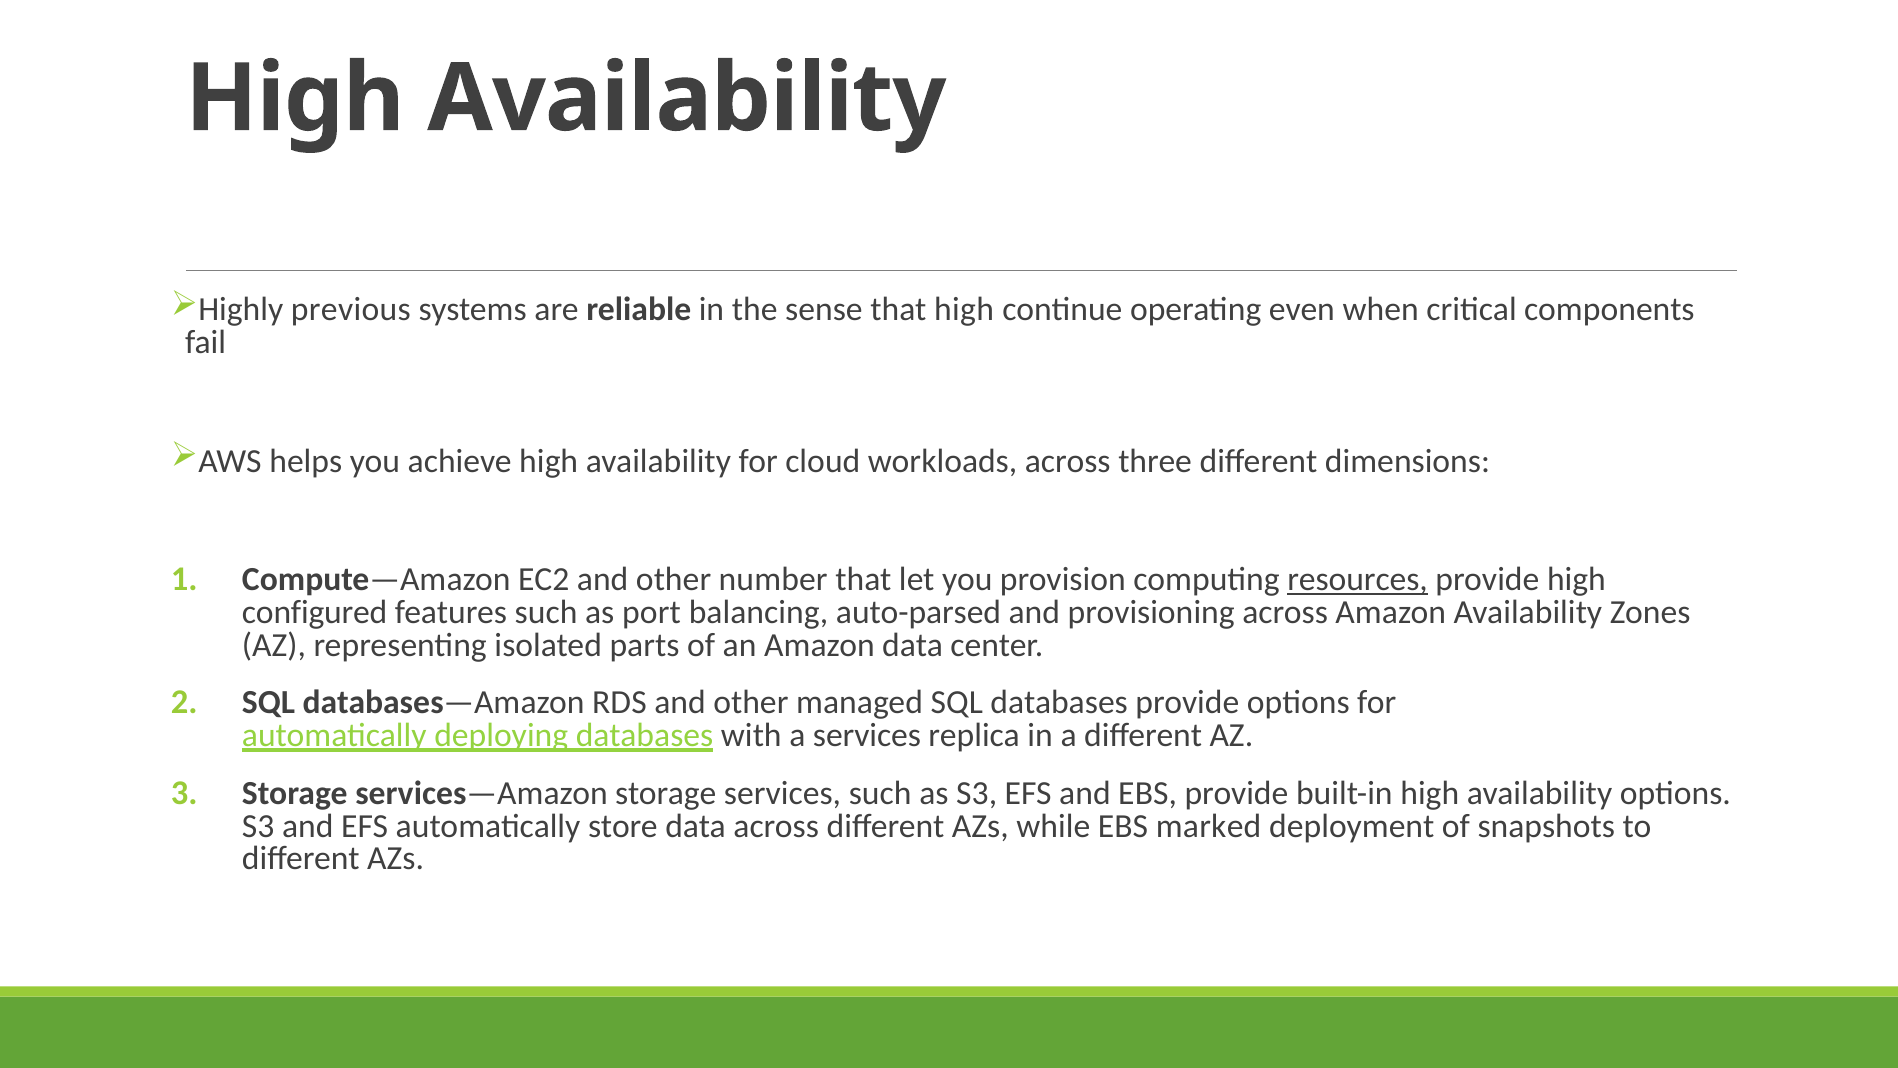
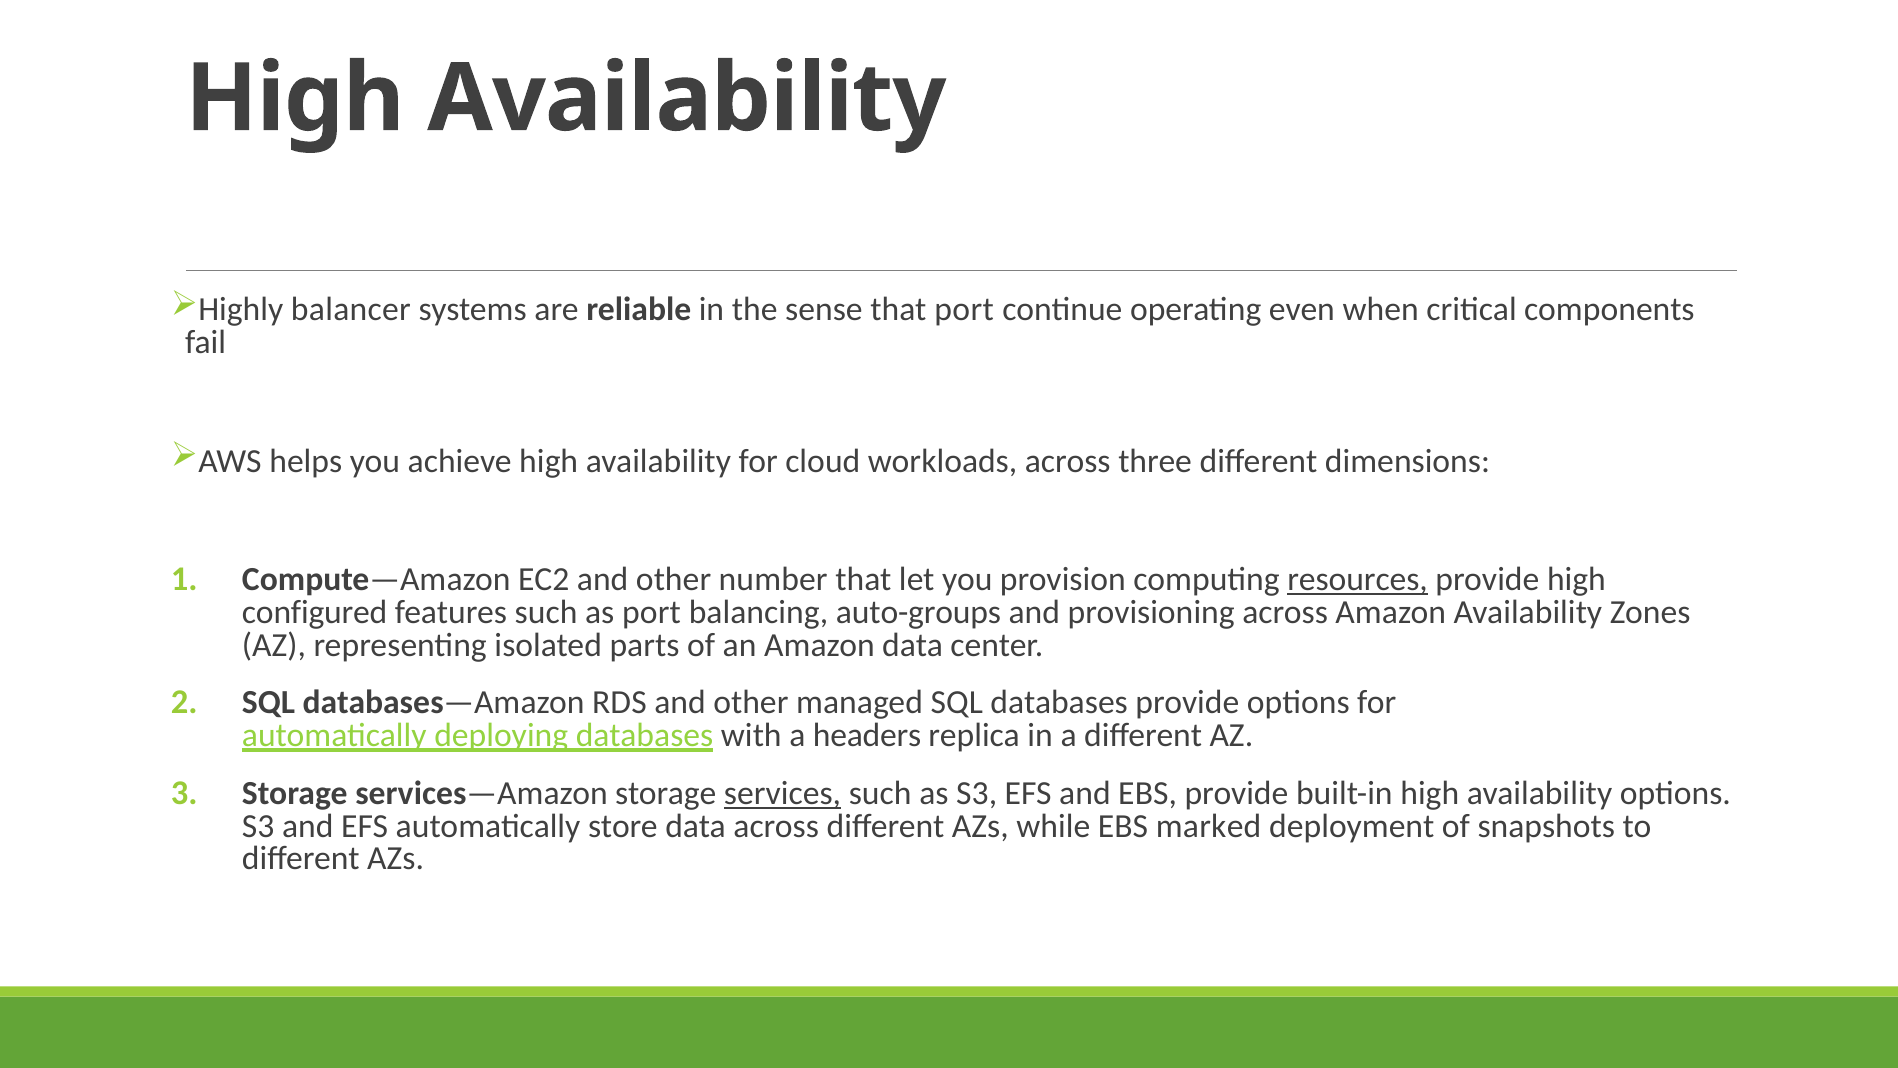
previous: previous -> balancer
that high: high -> port
auto-parsed: auto-parsed -> auto-groups
a services: services -> headers
services at (782, 793) underline: none -> present
